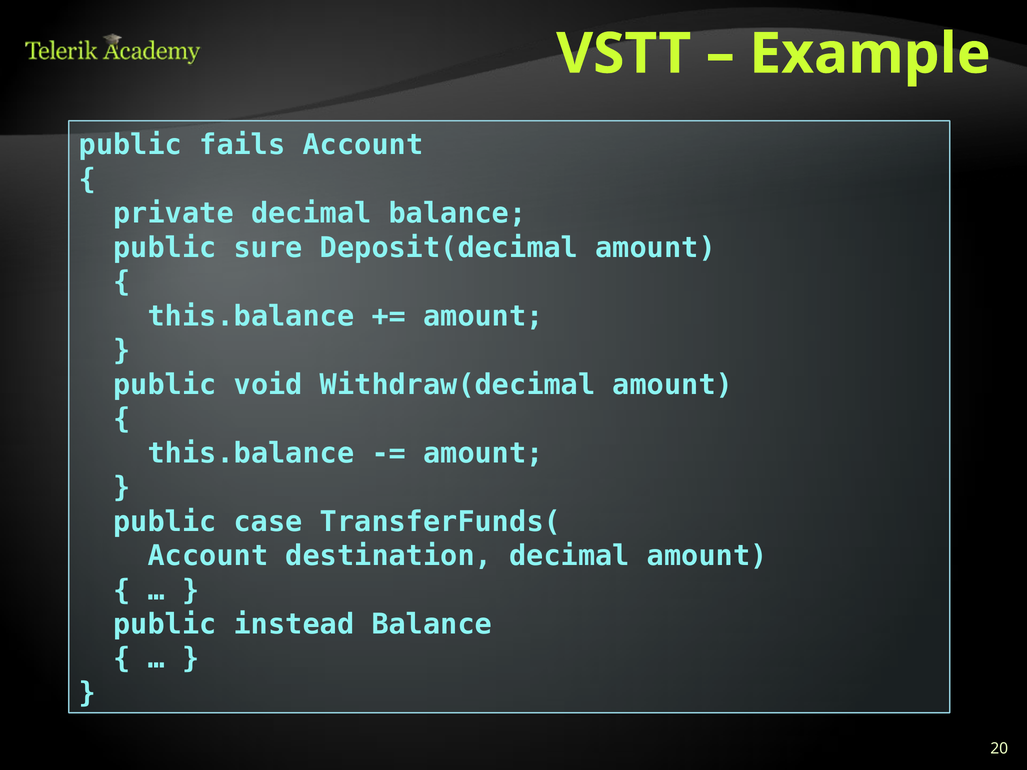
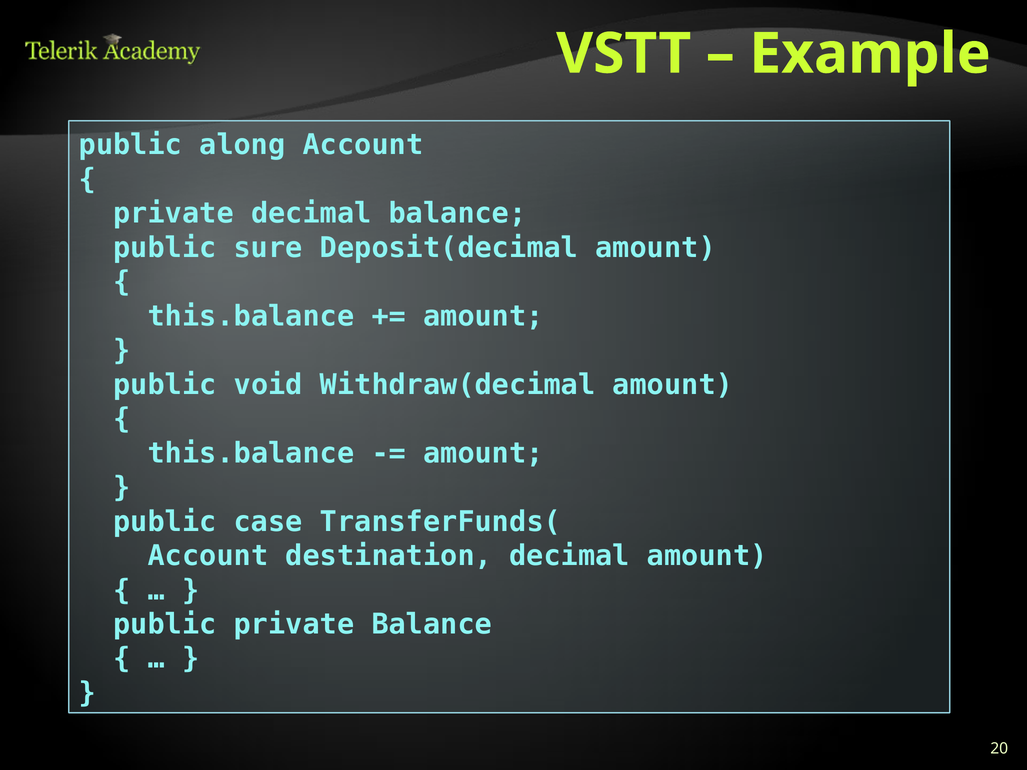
fails: fails -> along
public instead: instead -> private
